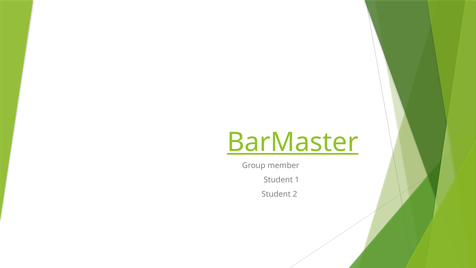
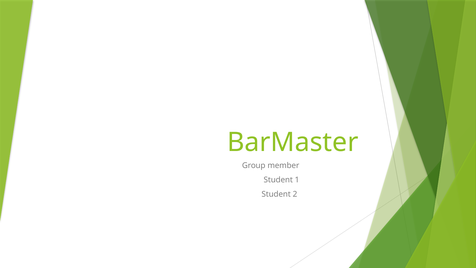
BarMaster underline: present -> none
